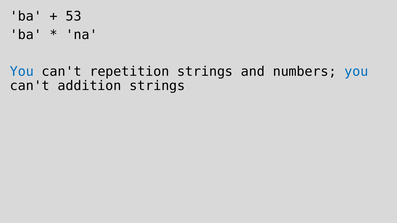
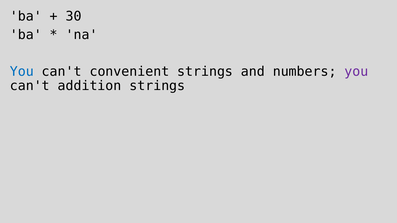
53: 53 -> 30
repetition: repetition -> convenient
you at (356, 72) colour: blue -> purple
